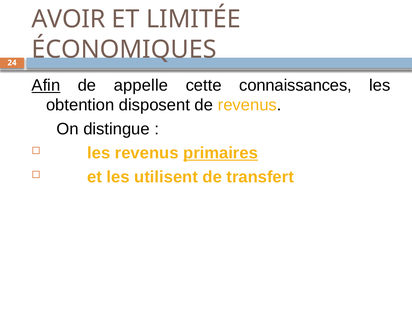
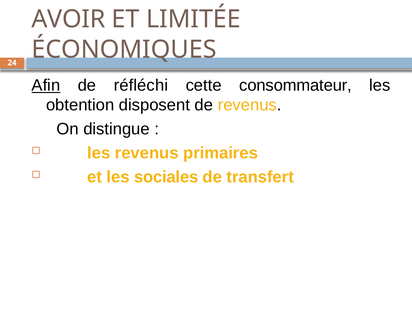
appelle: appelle -> réfléchi
connaissances: connaissances -> consommateur
primaires underline: present -> none
utilisent: utilisent -> sociales
